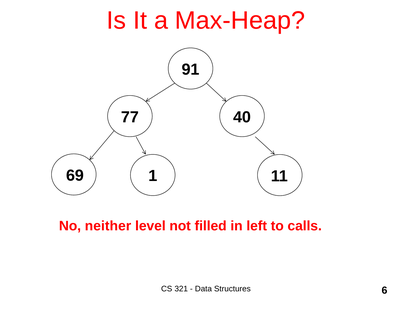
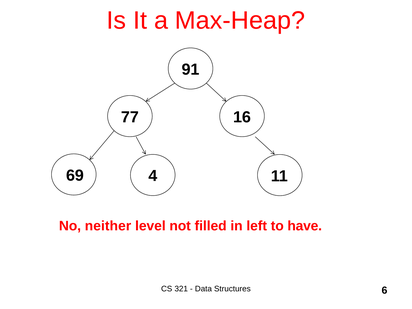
40: 40 -> 16
1: 1 -> 4
calls: calls -> have
